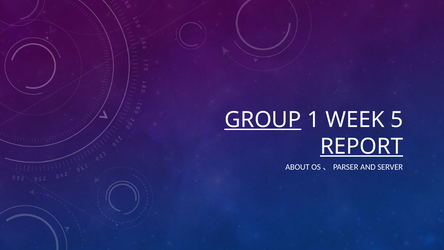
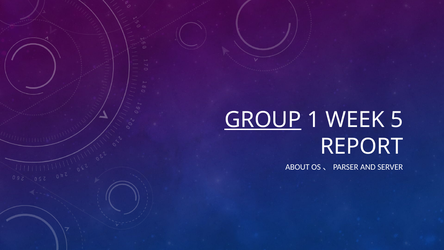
REPORT underline: present -> none
